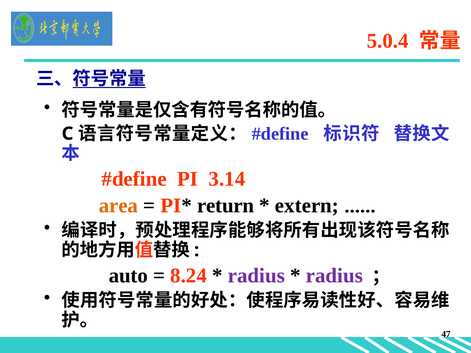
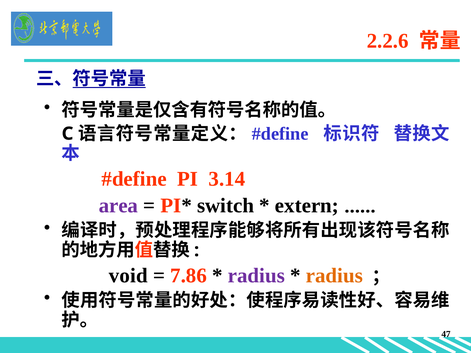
5.0.4: 5.0.4 -> 2.2.6
area colour: orange -> purple
return: return -> switch
auto: auto -> void
8.24: 8.24 -> 7.86
radius at (334, 276) colour: purple -> orange
